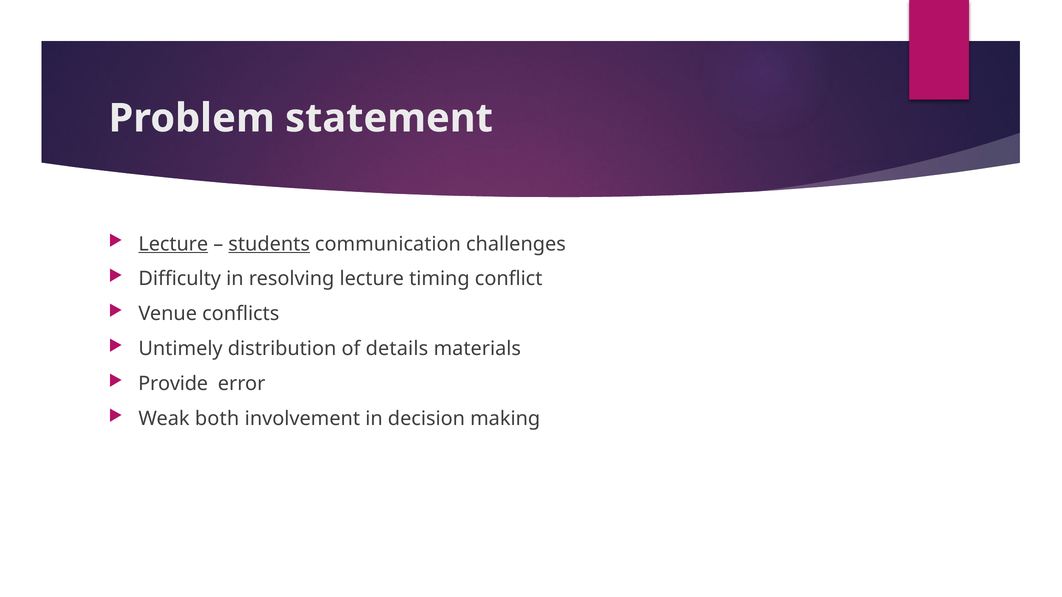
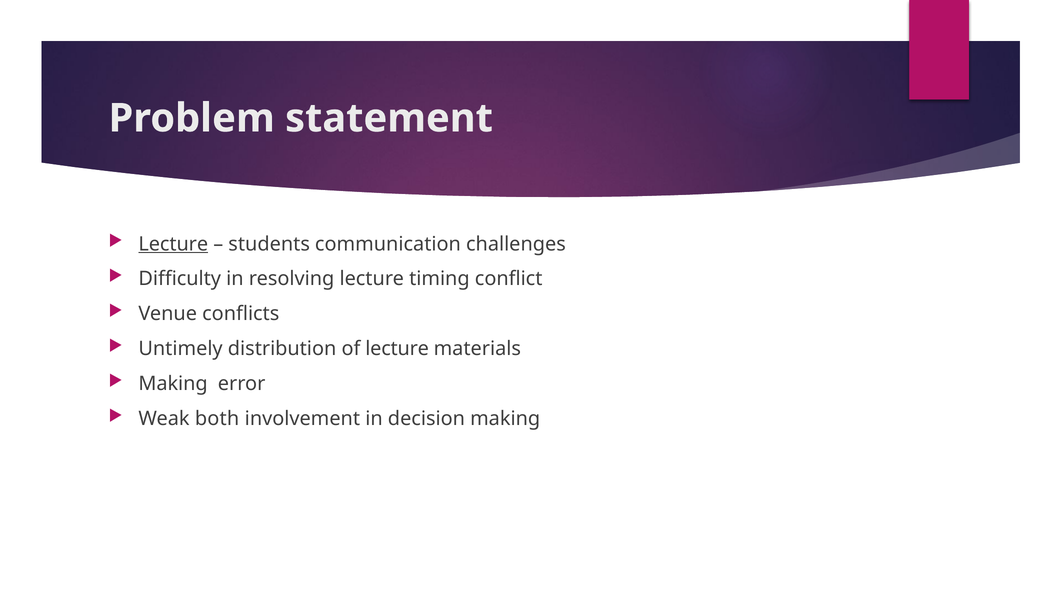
students underline: present -> none
of details: details -> lecture
Provide at (173, 384): Provide -> Making
